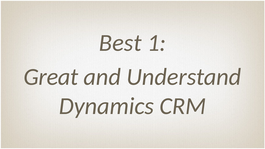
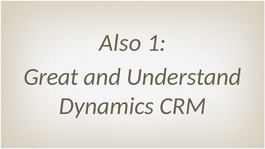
Best: Best -> Also
